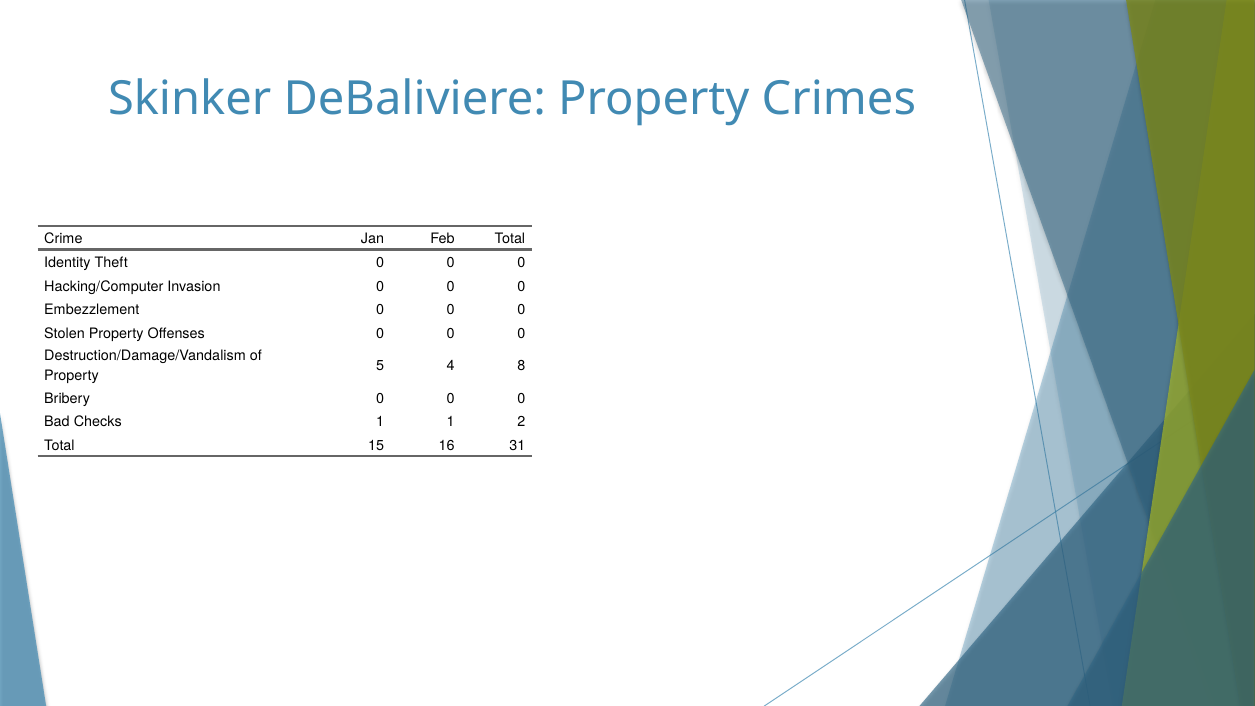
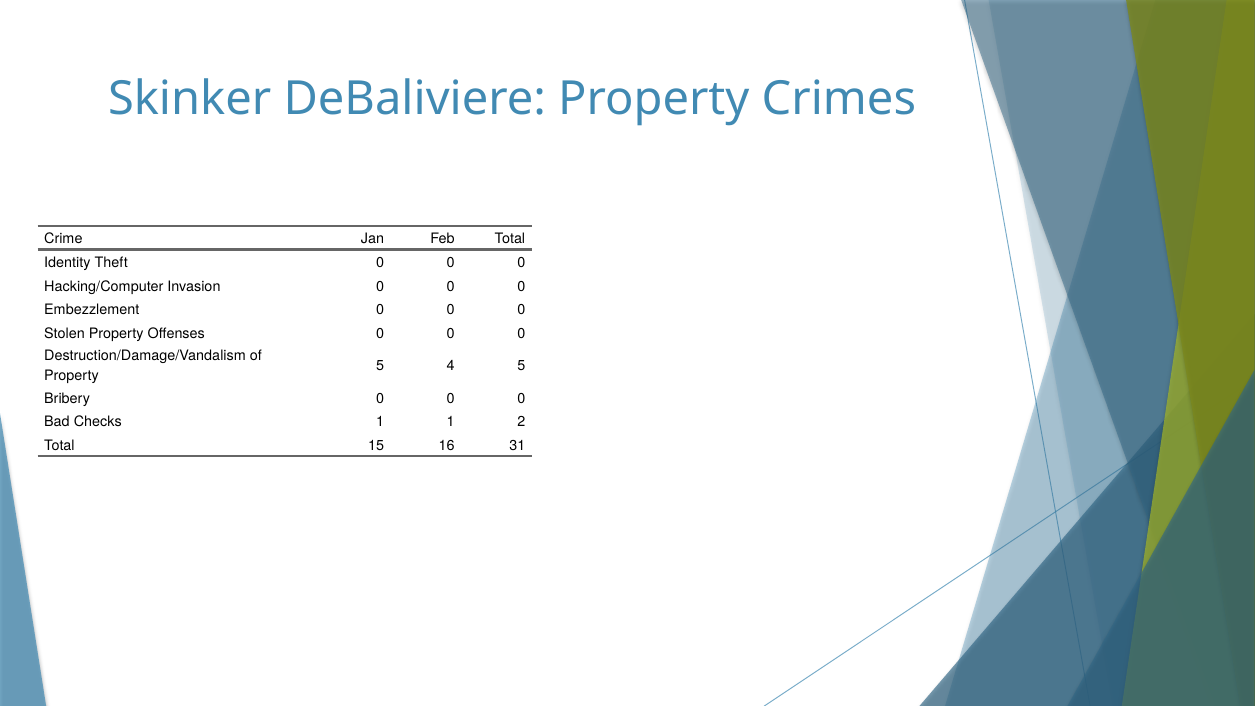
4 8: 8 -> 5
